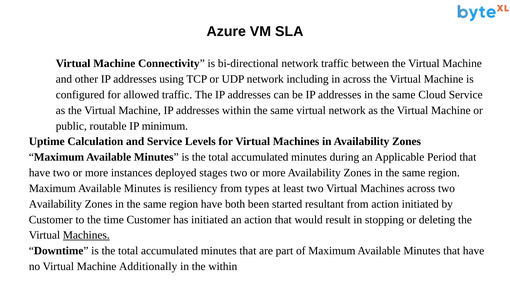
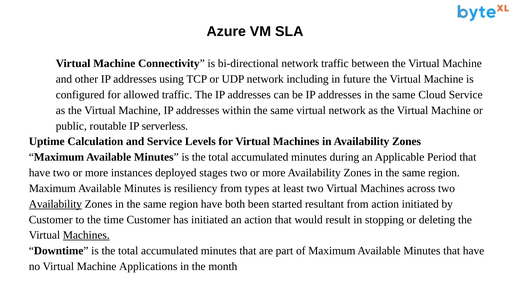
in across: across -> future
minimum: minimum -> serverless
Availability at (55, 204) underline: none -> present
Additionally: Additionally -> Applications
the within: within -> month
